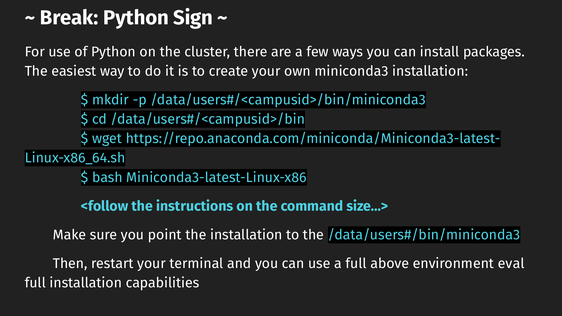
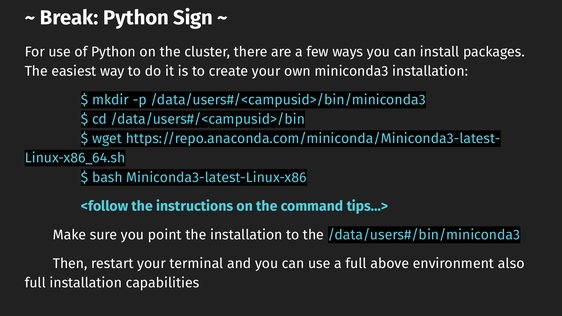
size…>: size…> -> tips…>
eval: eval -> also
